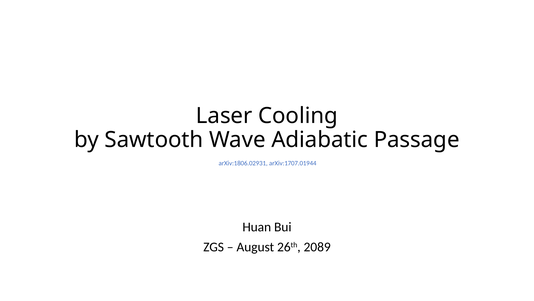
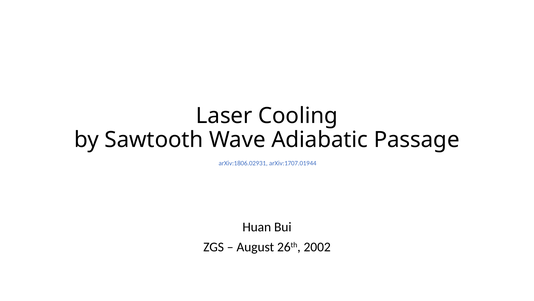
2089: 2089 -> 2002
